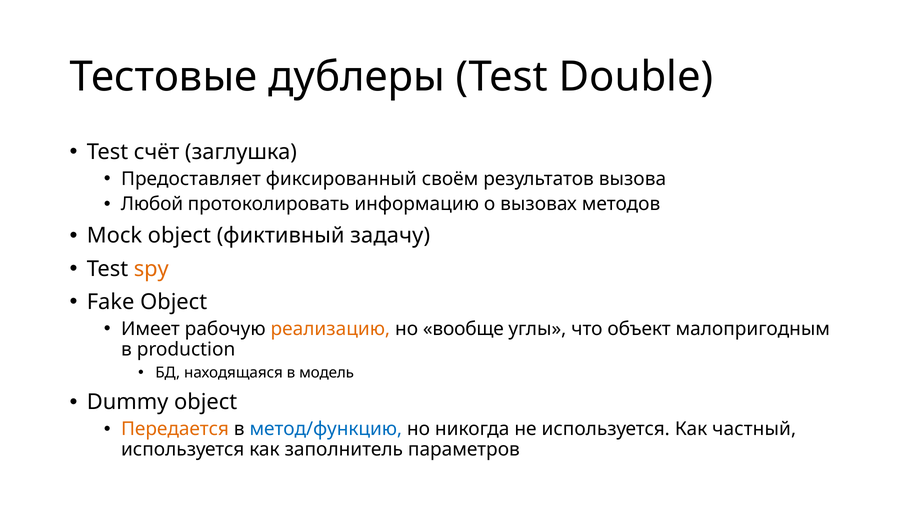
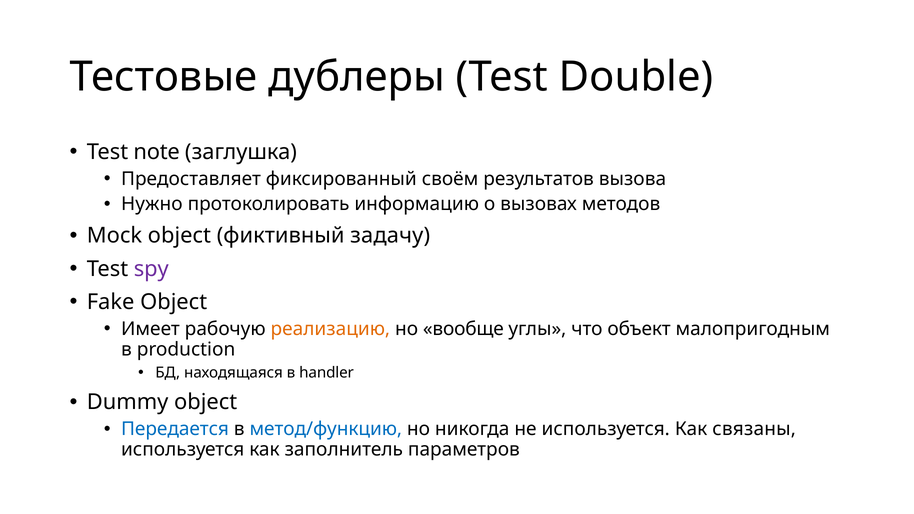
счёт: счёт -> note
Любой: Любой -> Нужно
spy colour: orange -> purple
модель: модель -> handler
Передается colour: orange -> blue
частный: частный -> связаны
